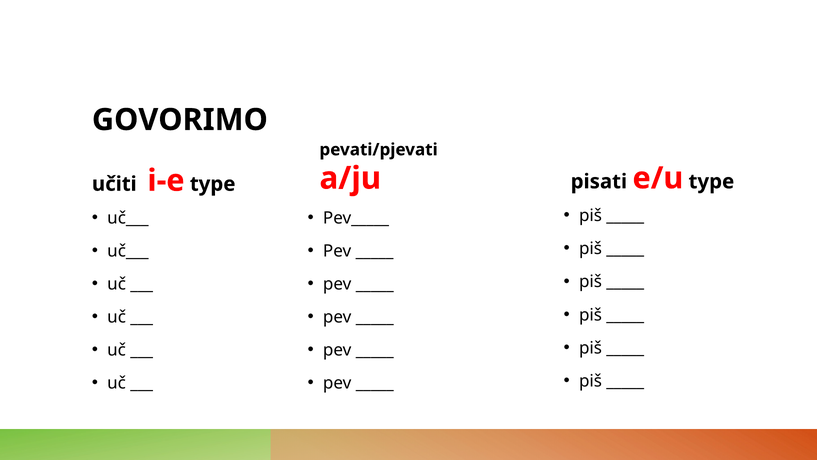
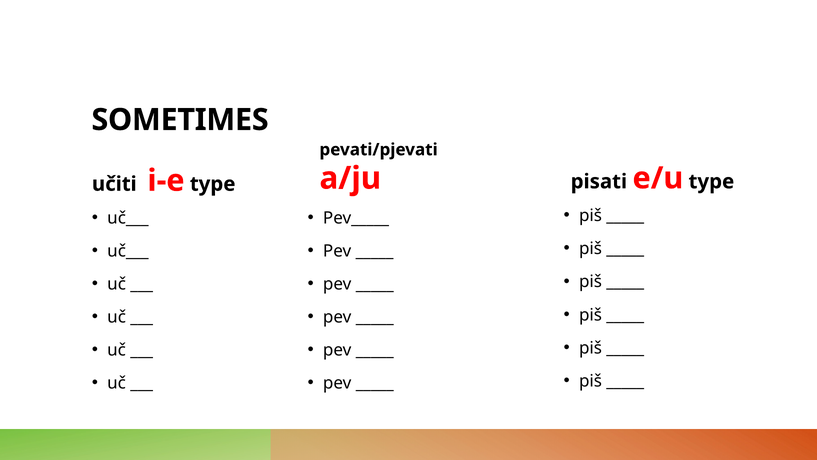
GOVORIMO: GOVORIMO -> SOMETIMES
